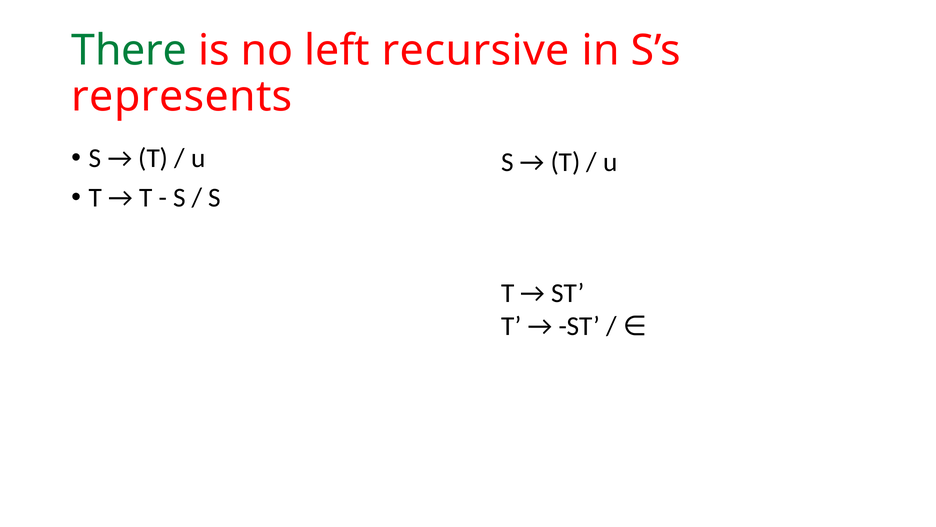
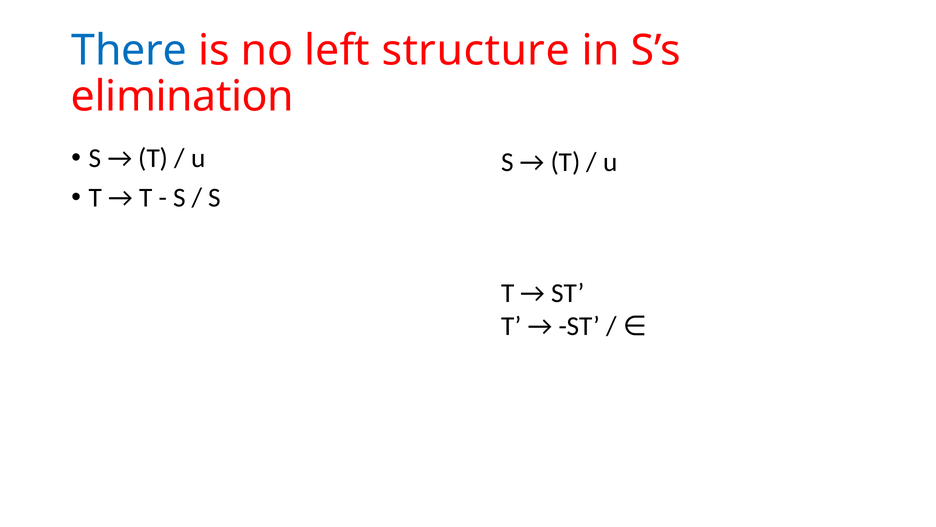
There colour: green -> blue
recursive: recursive -> structure
represents: represents -> elimination
